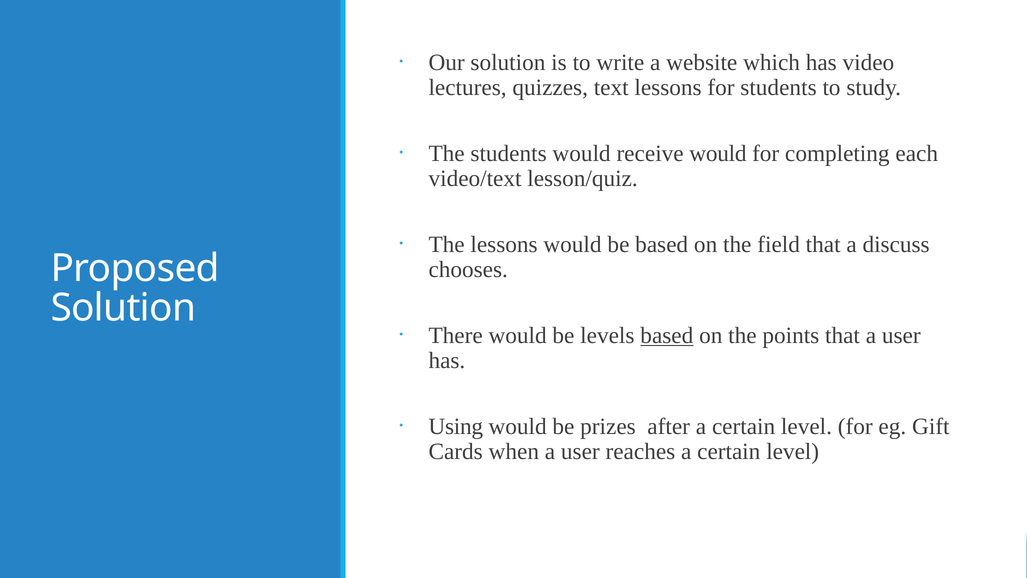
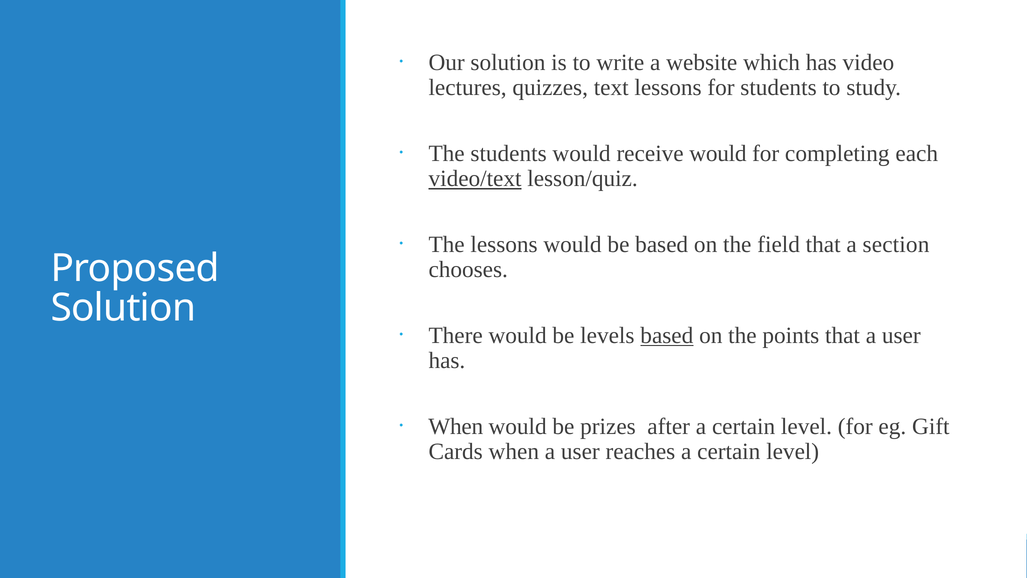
video/text underline: none -> present
discuss: discuss -> section
Using at (456, 426): Using -> When
